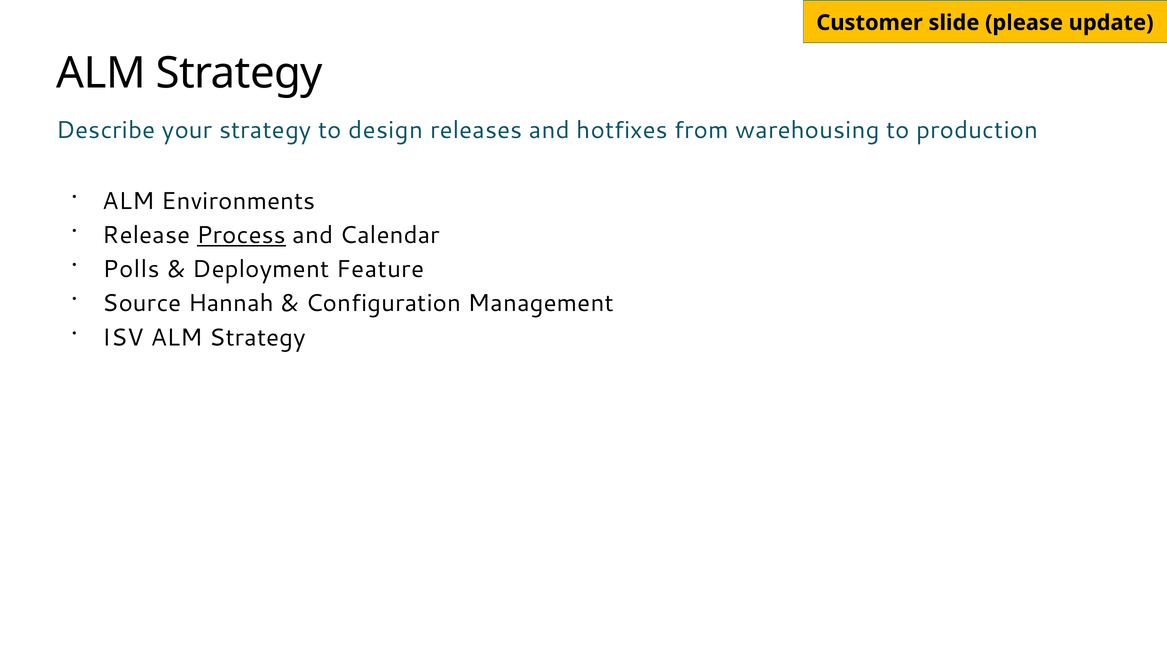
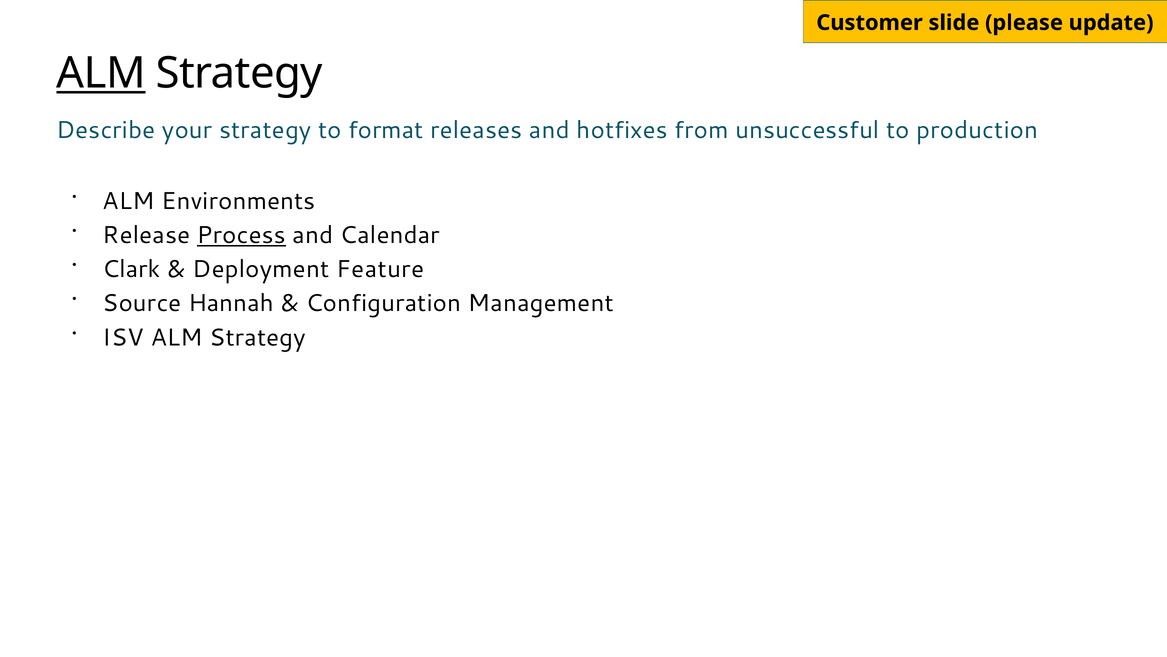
ALM at (101, 73) underline: none -> present
design: design -> format
warehousing: warehousing -> unsuccessful
Polls: Polls -> Clark
